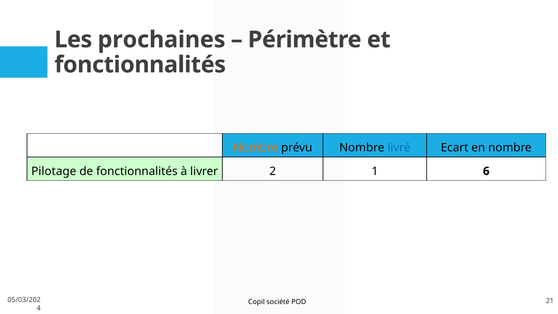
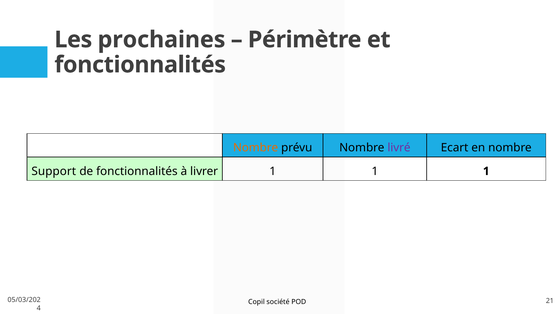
livré colour: blue -> purple
Pilotage: Pilotage -> Support
livrer 2: 2 -> 1
6 at (486, 171): 6 -> 1
